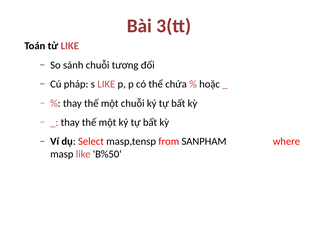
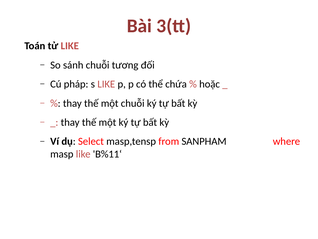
B%50‘: B%50‘ -> B%11‘
